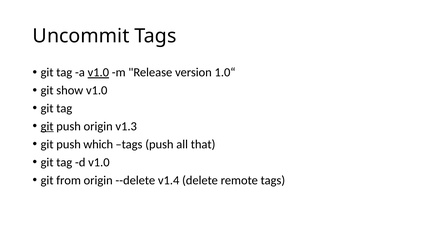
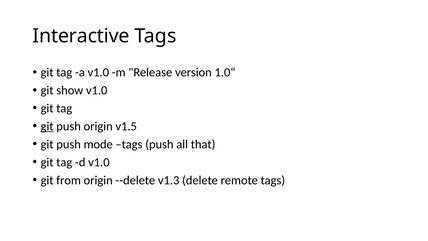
Uncommit: Uncommit -> Interactive
v1.0 at (98, 72) underline: present -> none
v1.3: v1.3 -> v1.5
which: which -> mode
v1.4: v1.4 -> v1.3
